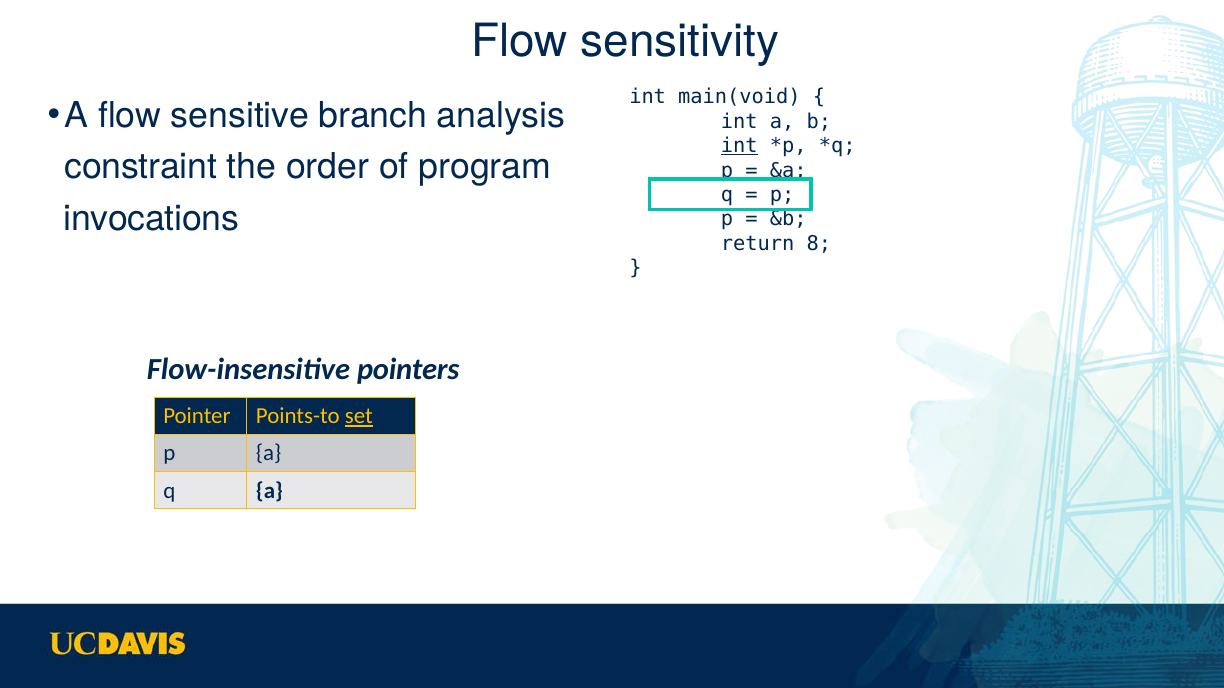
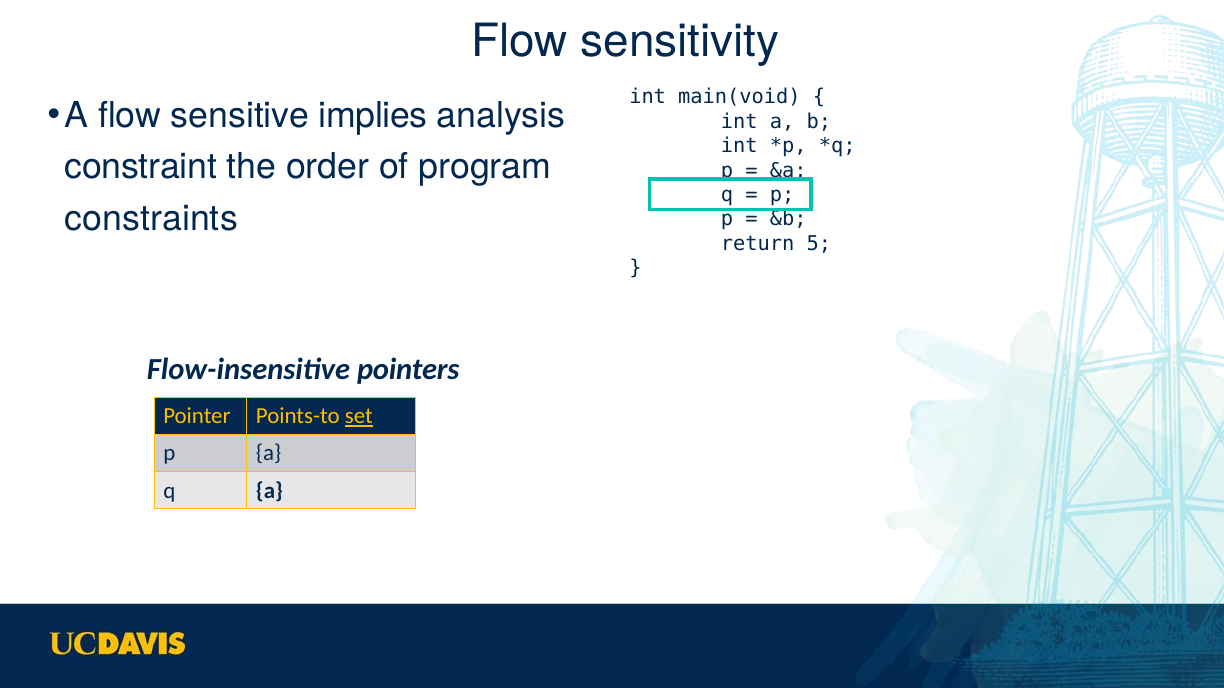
branch: branch -> implies
int at (739, 146) underline: present -> none
invocations: invocations -> constraints
8: 8 -> 5
